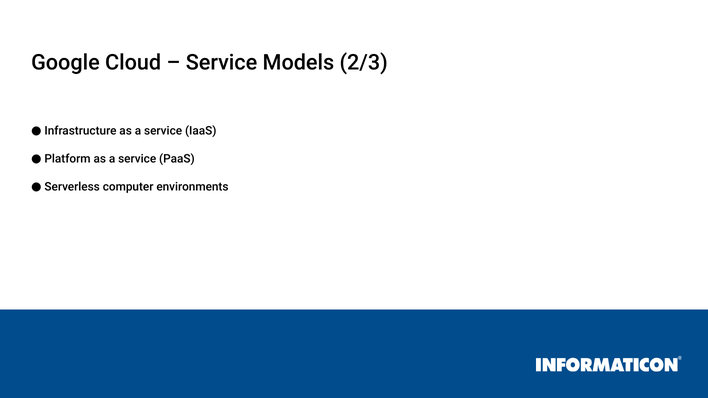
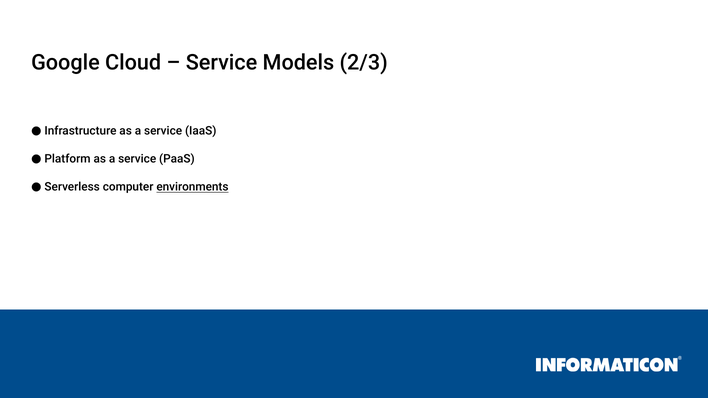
environments underline: none -> present
